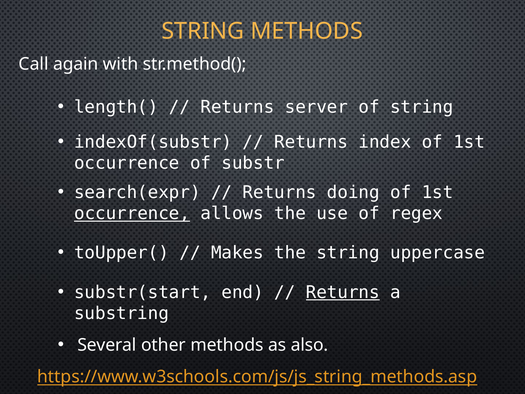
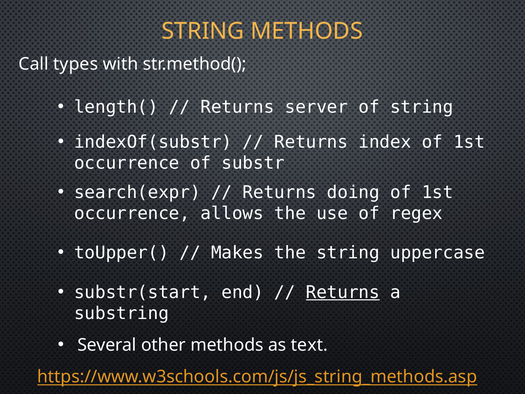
again: again -> types
occurrence at (132, 213) underline: present -> none
also: also -> text
